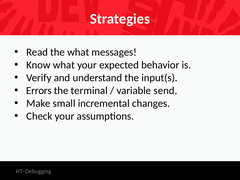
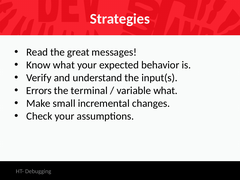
the what: what -> great
variable send: send -> what
